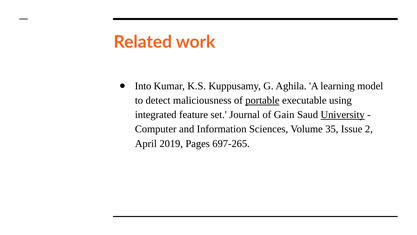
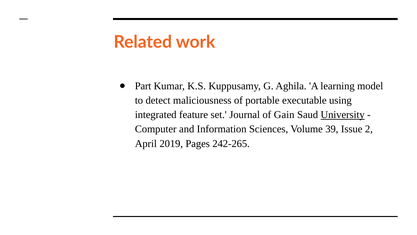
Into: Into -> Part
portable underline: present -> none
35: 35 -> 39
697-265: 697-265 -> 242-265
